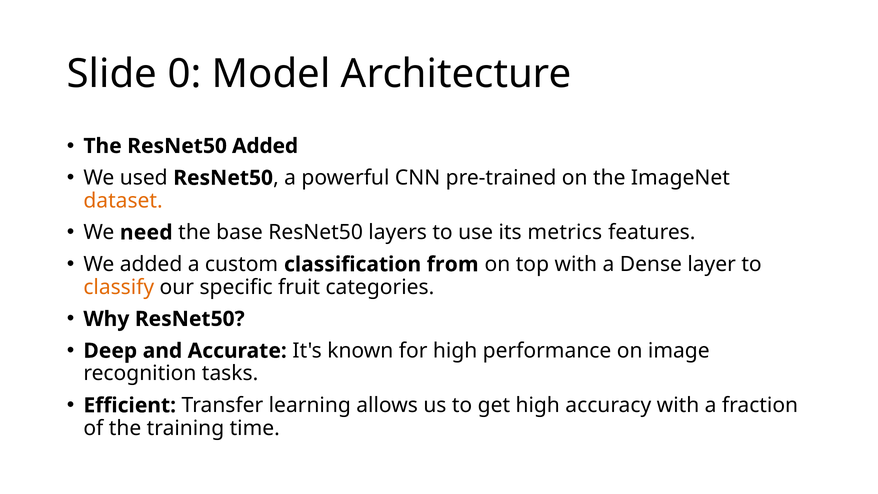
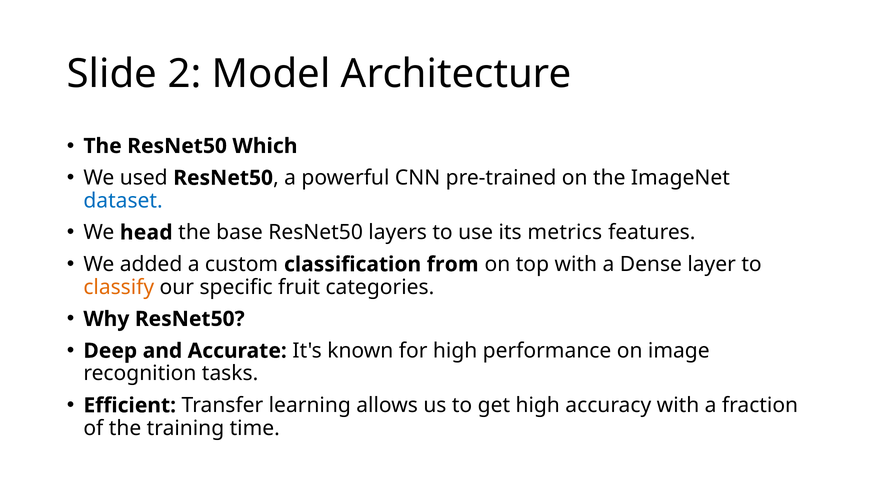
0: 0 -> 2
ResNet50 Added: Added -> Which
dataset colour: orange -> blue
need: need -> head
